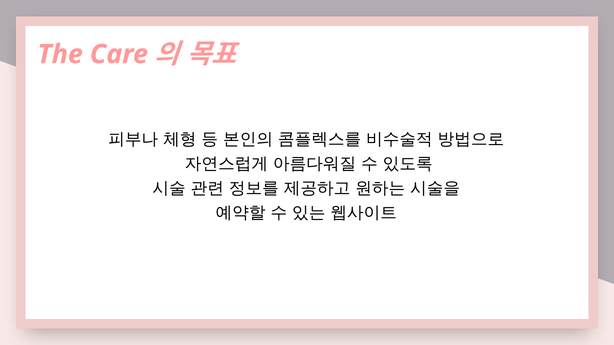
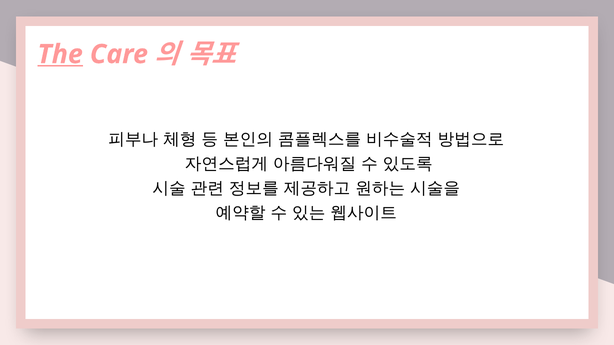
The underline: none -> present
